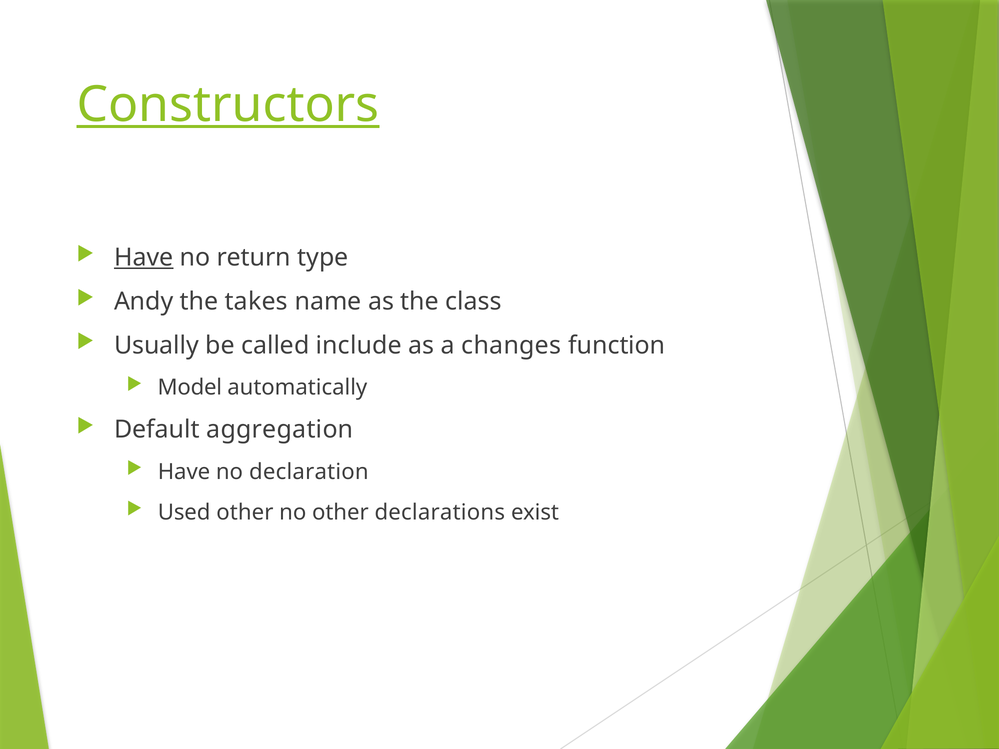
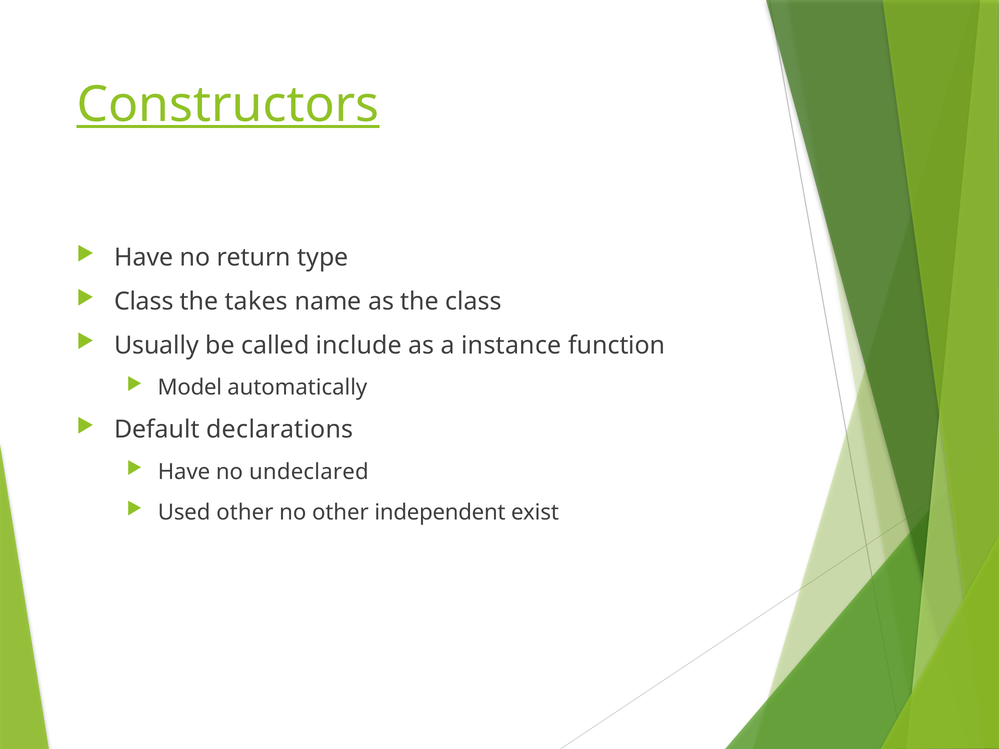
Have at (144, 258) underline: present -> none
Andy at (144, 302): Andy -> Class
changes: changes -> instance
aggregation: aggregation -> declarations
declaration: declaration -> undeclared
declarations: declarations -> independent
